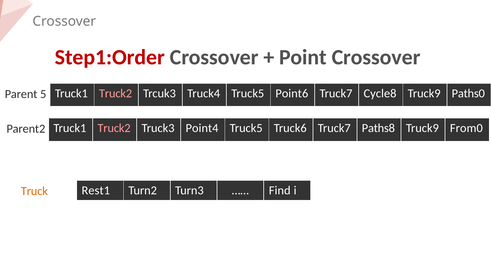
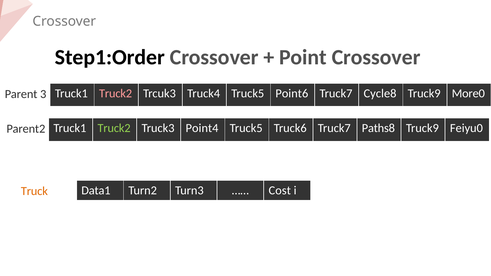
Step1:Order colour: red -> black
Paths0: Paths0 -> More0
5: 5 -> 3
Truck2 at (114, 128) colour: pink -> light green
From0: From0 -> Feiyu0
Rest1: Rest1 -> Data1
Find: Find -> Cost
